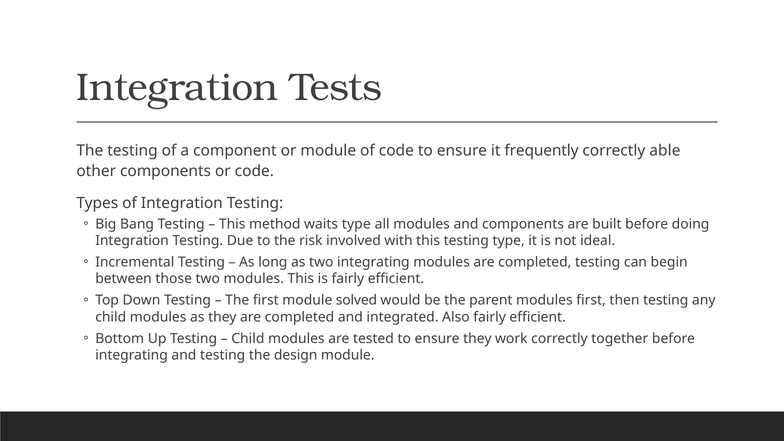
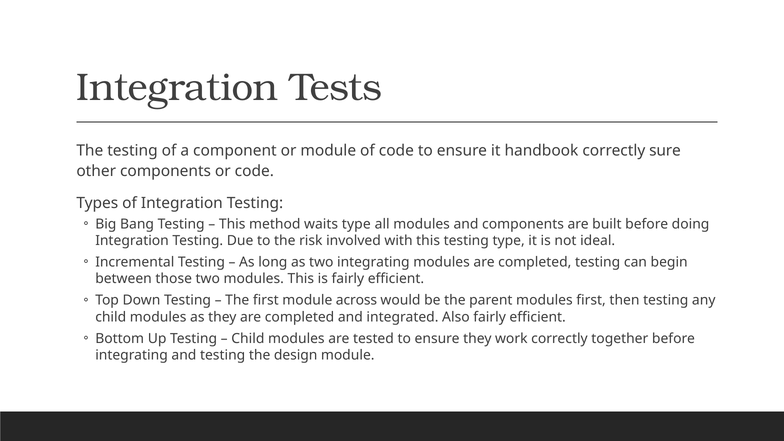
frequently: frequently -> handbook
able: able -> sure
solved: solved -> across
